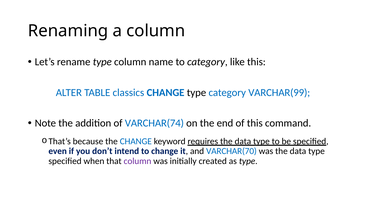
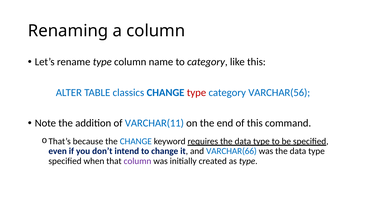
type at (197, 92) colour: black -> red
VARCHAR(99: VARCHAR(99 -> VARCHAR(56
VARCHAR(74: VARCHAR(74 -> VARCHAR(11
VARCHAR(70: VARCHAR(70 -> VARCHAR(66
